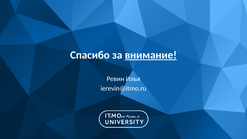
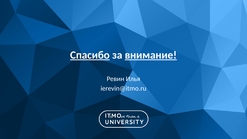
Спасибо underline: none -> present
